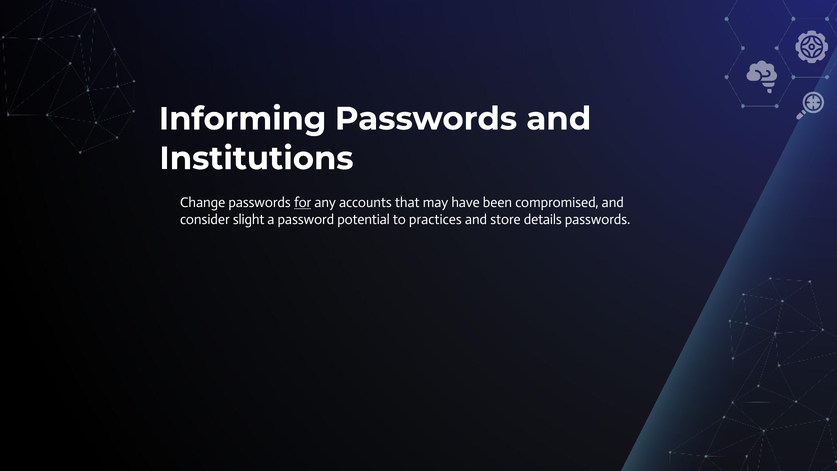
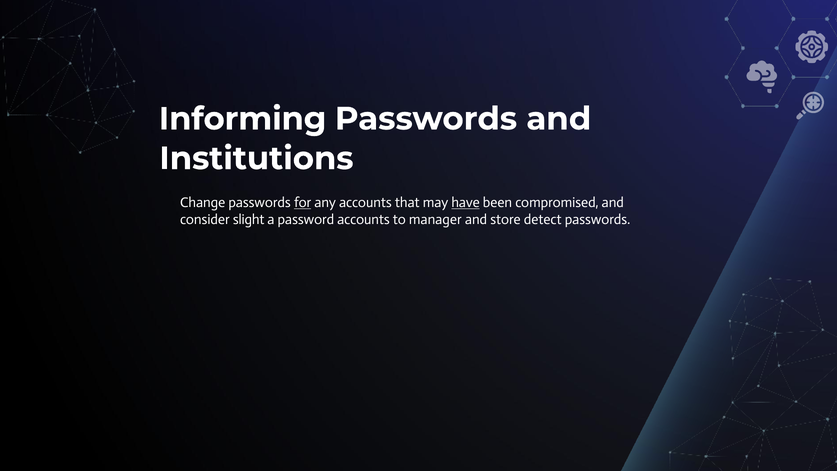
have underline: none -> present
password potential: potential -> accounts
practices: practices -> manager
details: details -> detect
